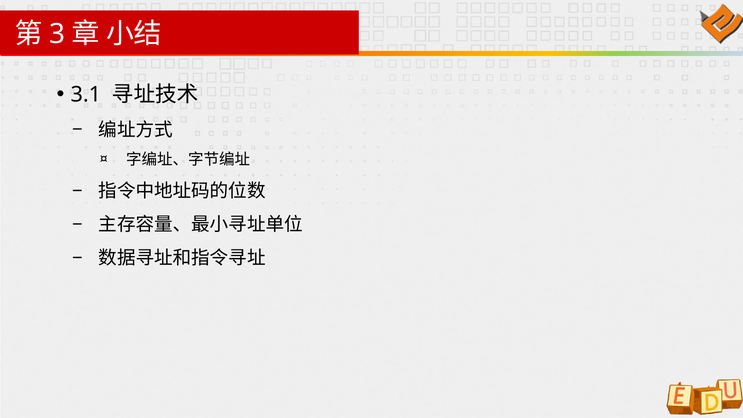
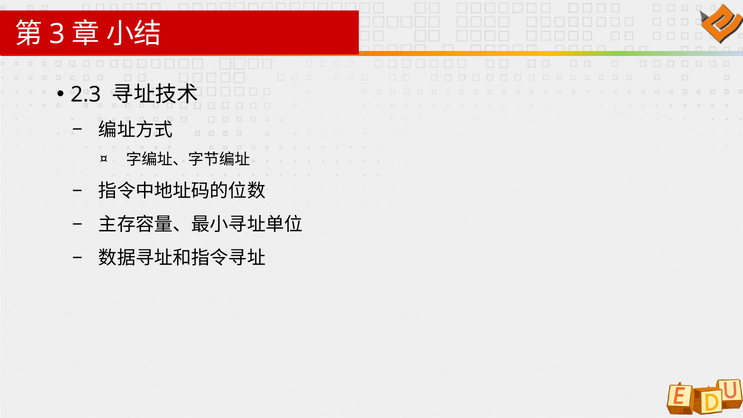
3.1: 3.1 -> 2.3
